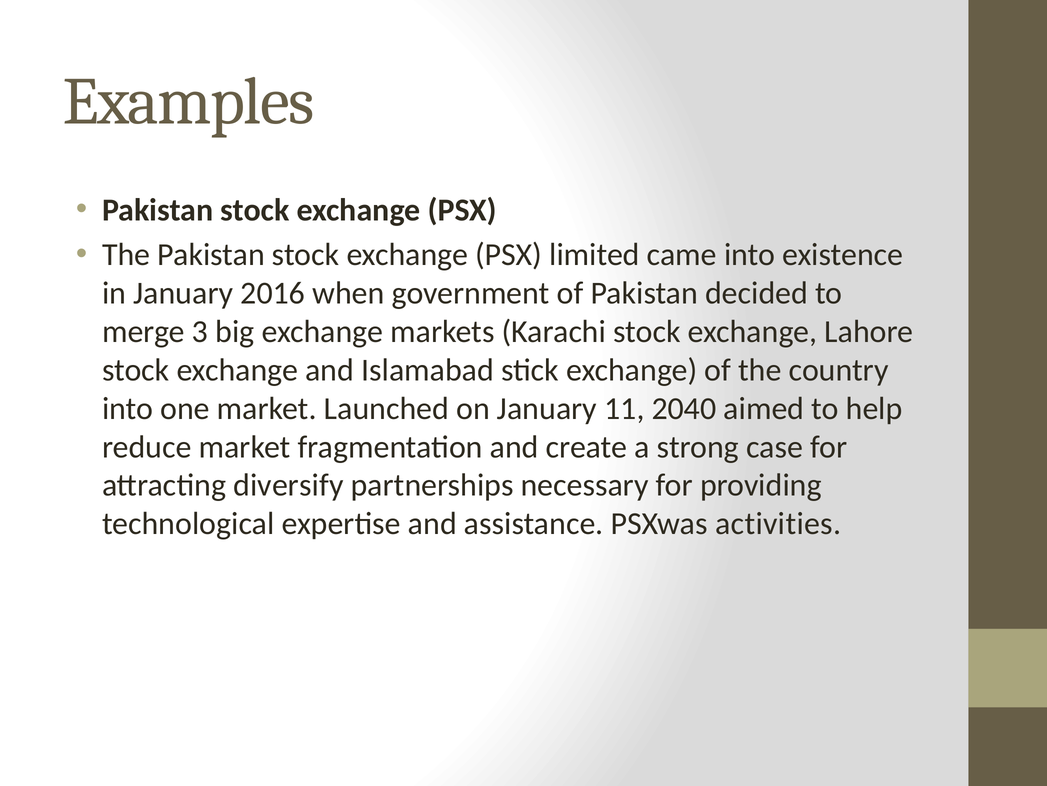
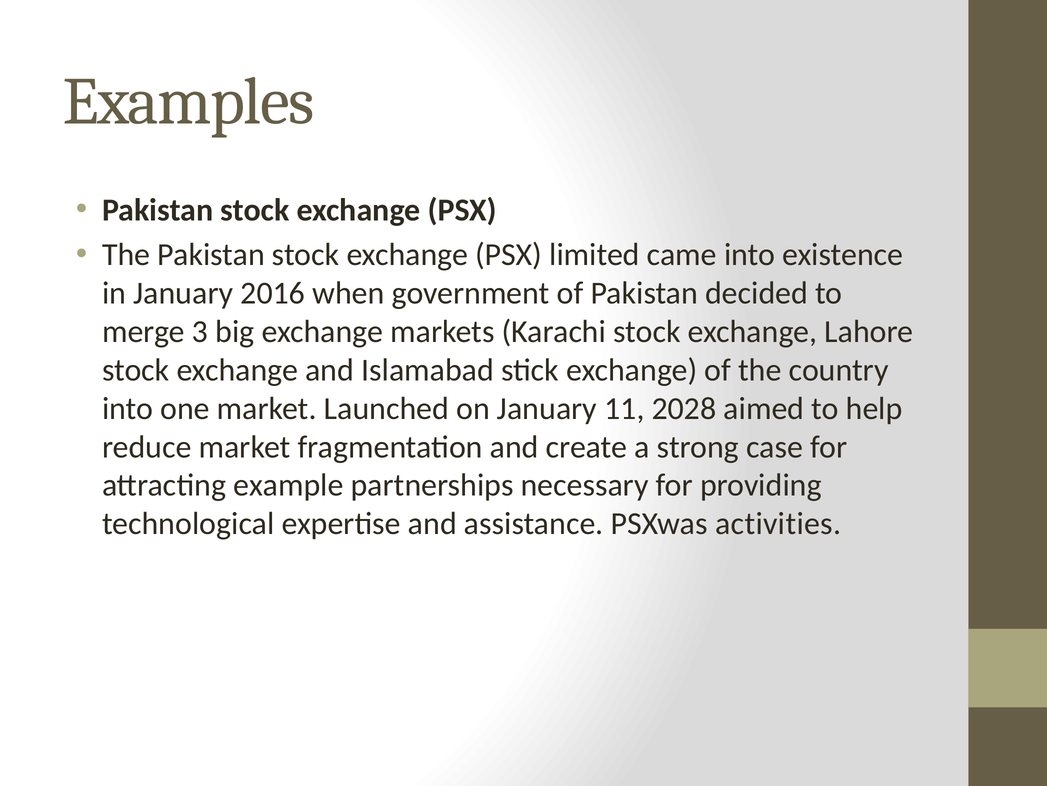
2040: 2040 -> 2028
diversify: diversify -> example
